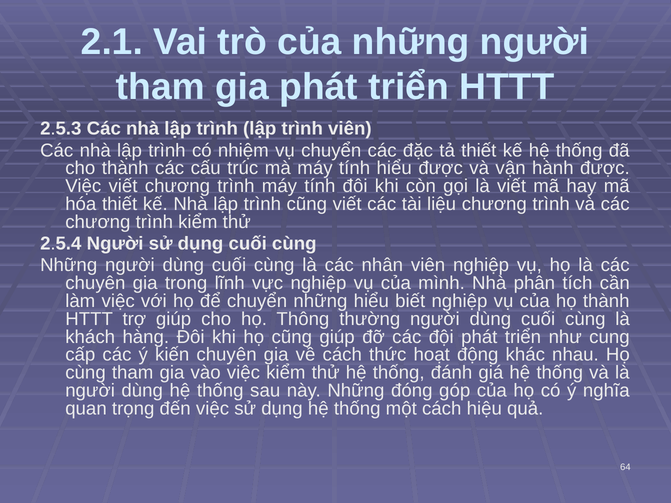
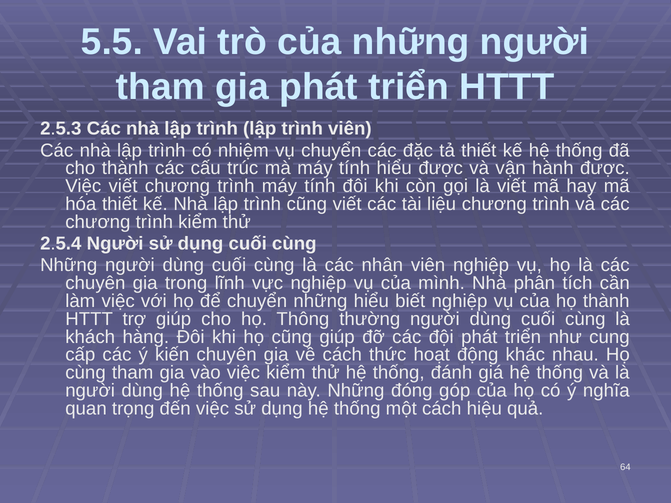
2.1: 2.1 -> 5.5
